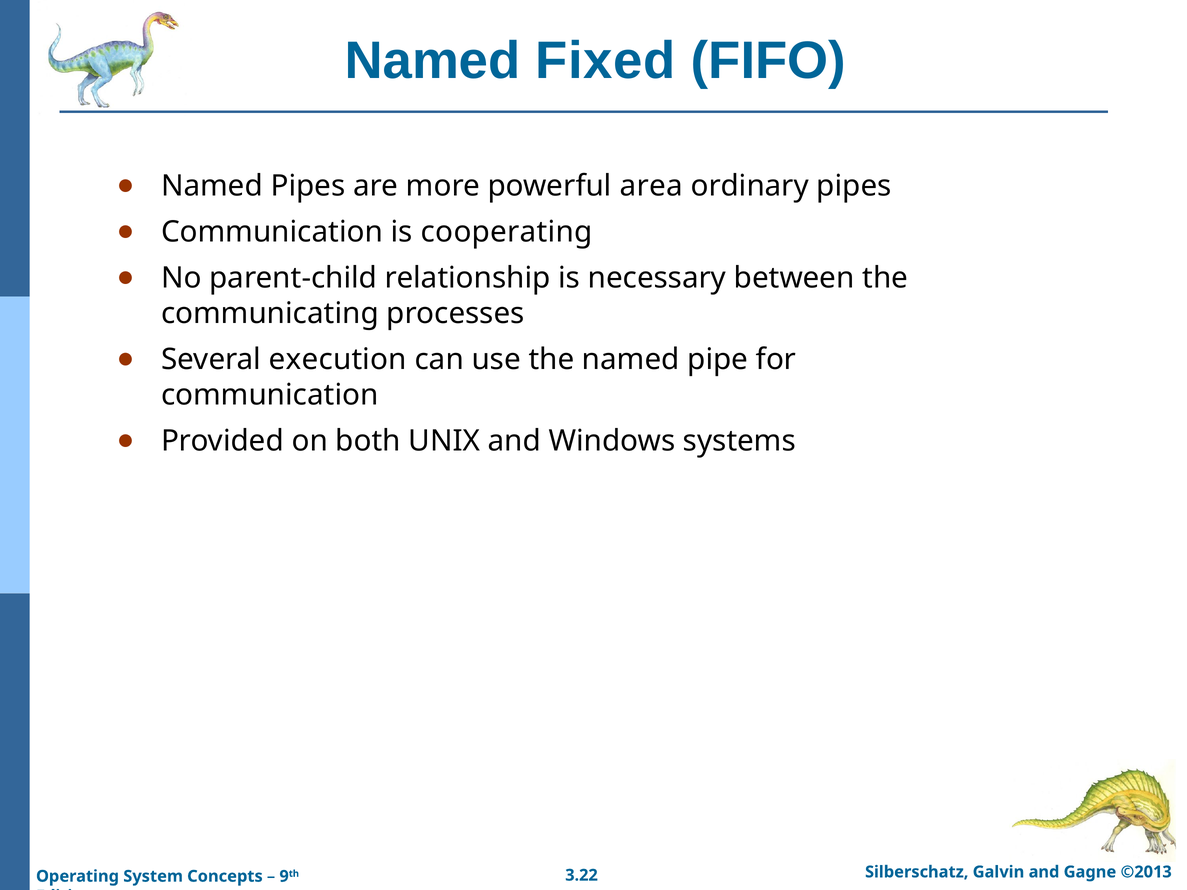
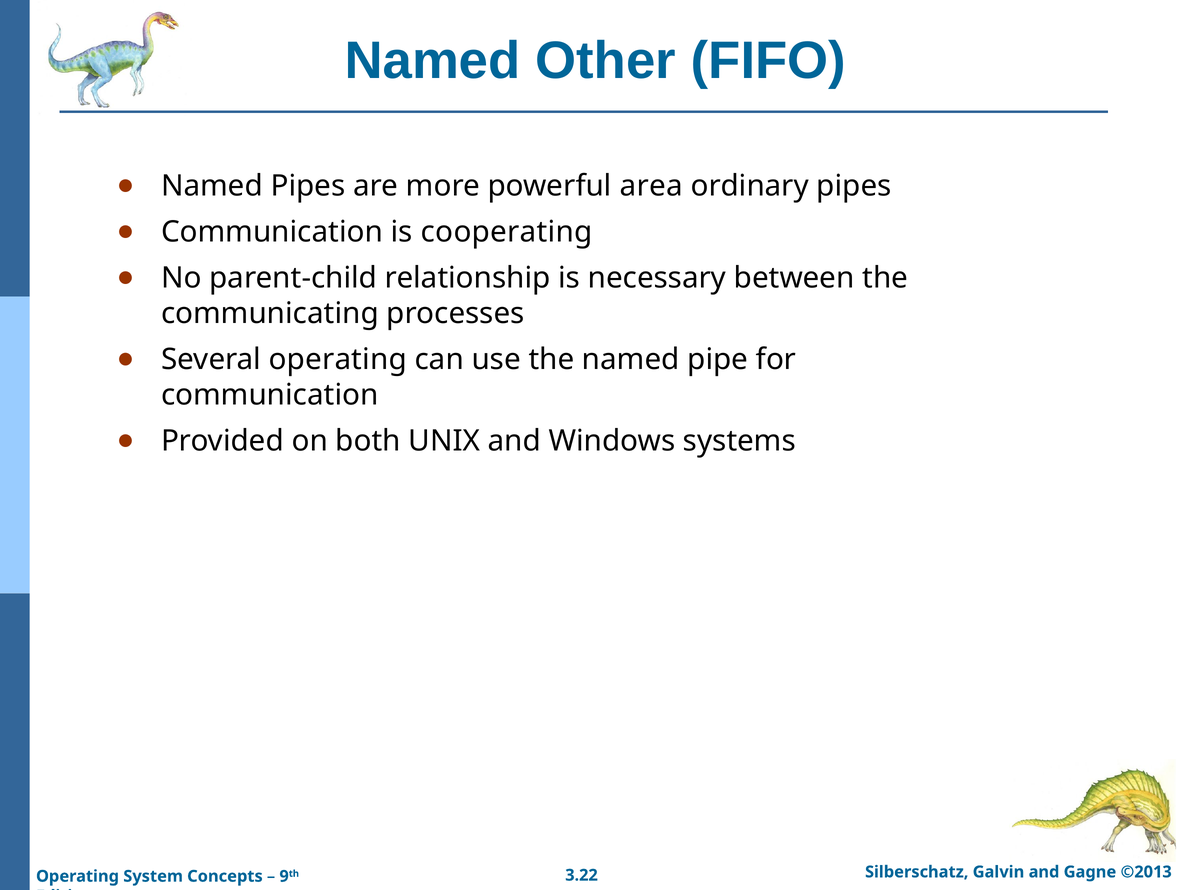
Fixed: Fixed -> Other
Several execution: execution -> operating
